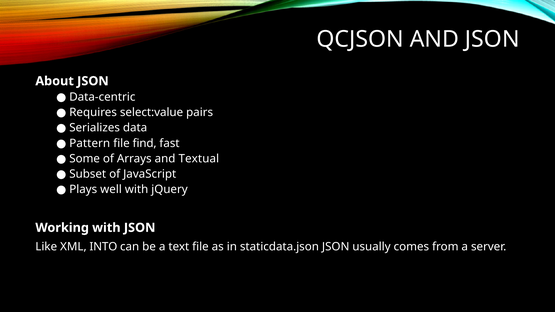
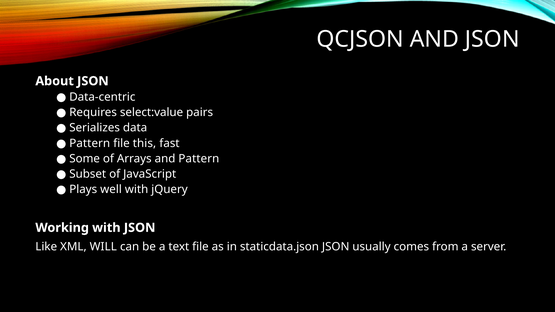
find: find -> this
and Textual: Textual -> Pattern
INTO: INTO -> WILL
